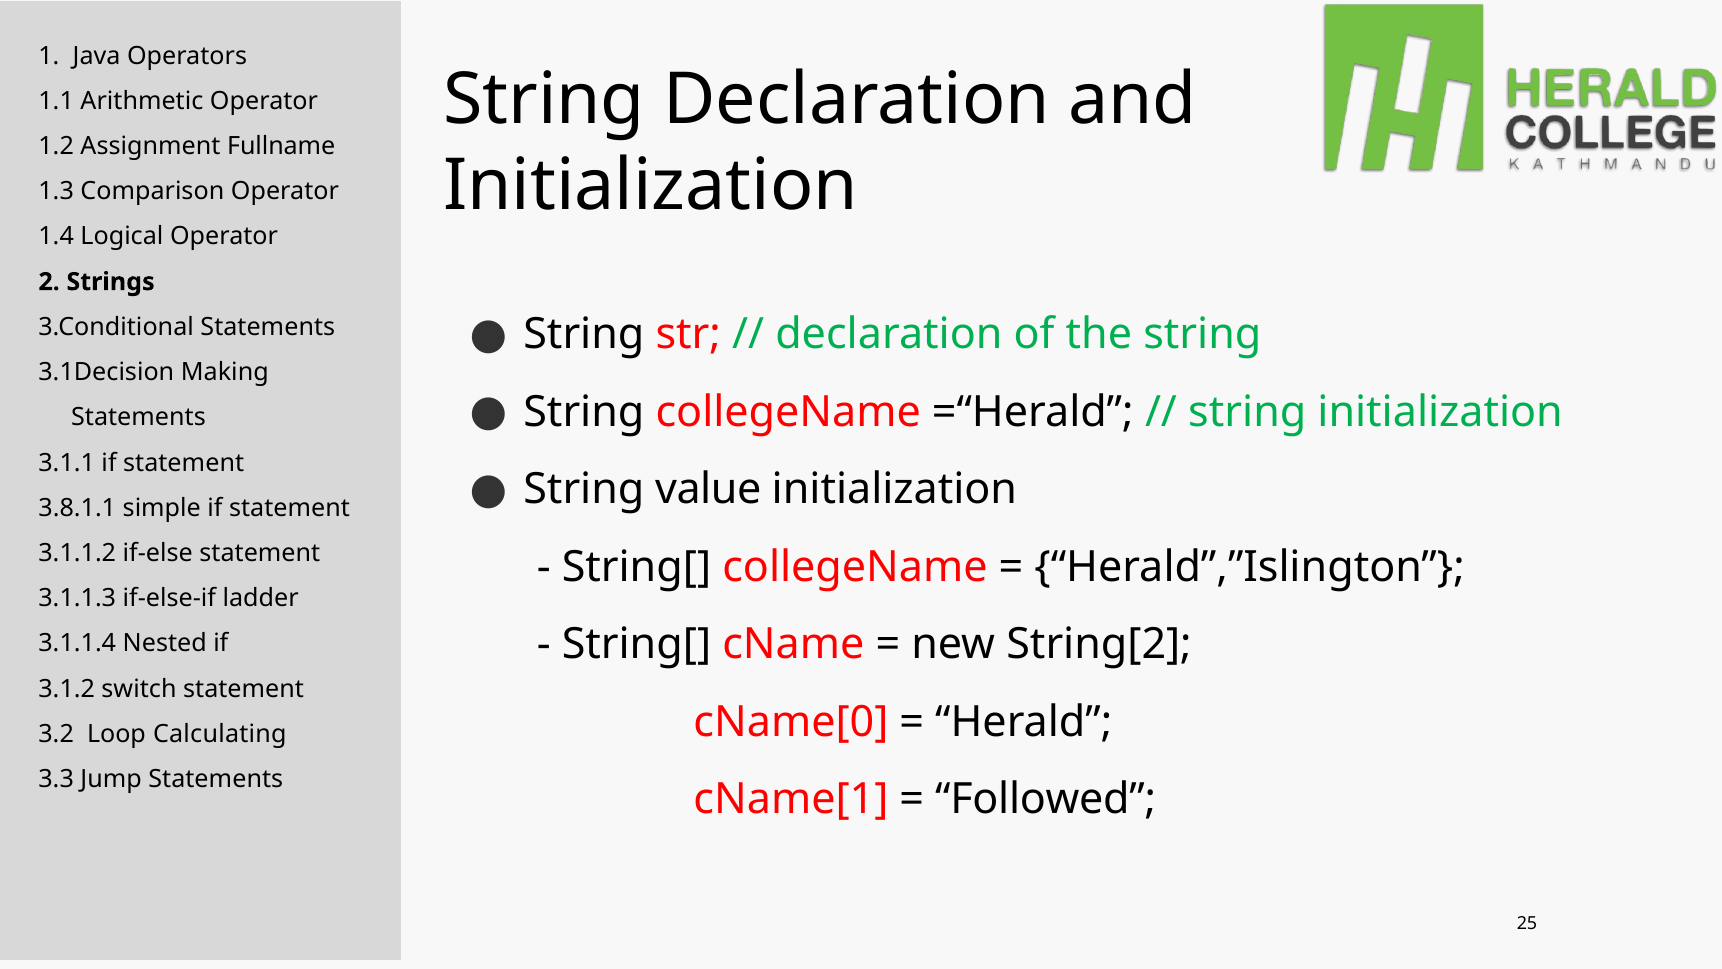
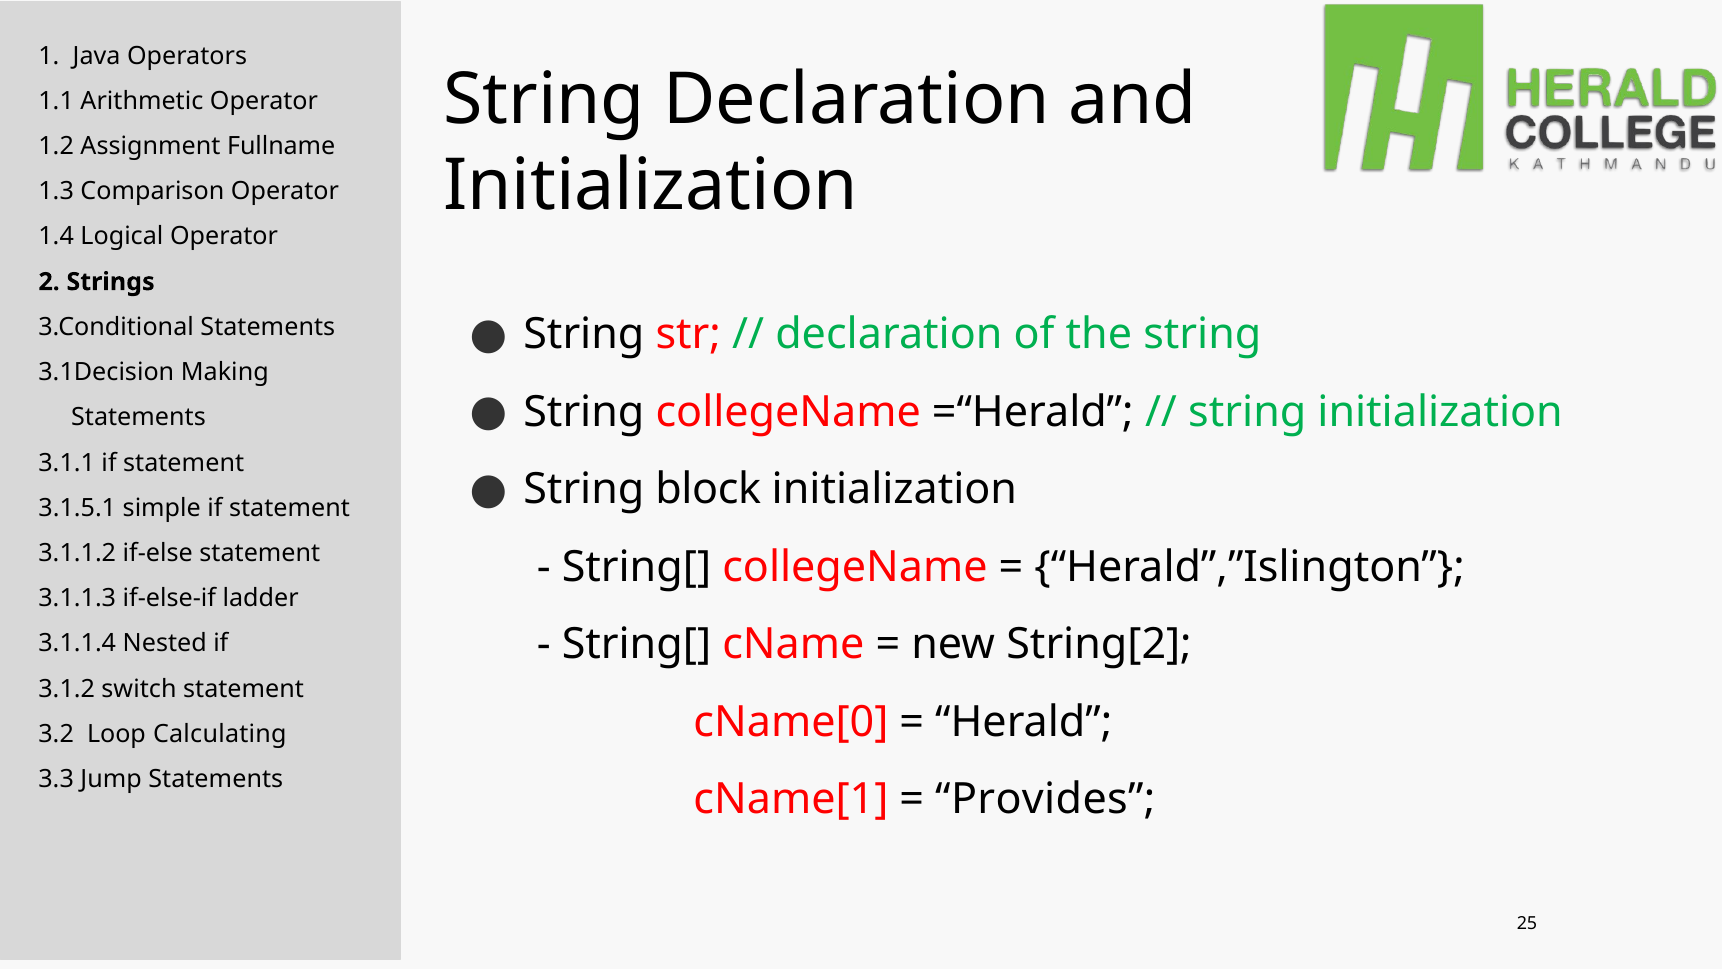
value: value -> block
3.8.1.1: 3.8.1.1 -> 3.1.5.1
Followed: Followed -> Provides
